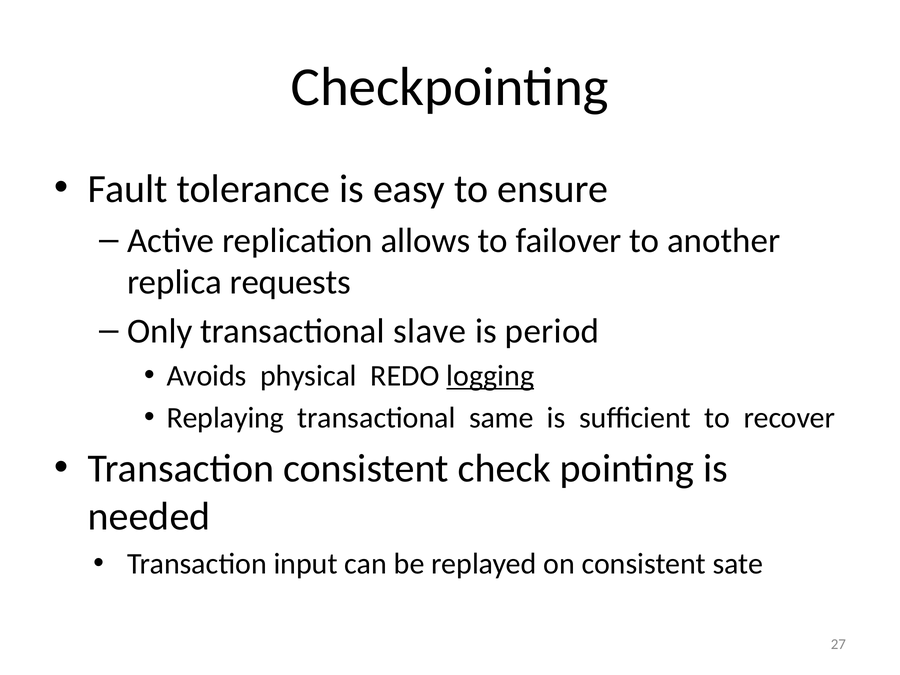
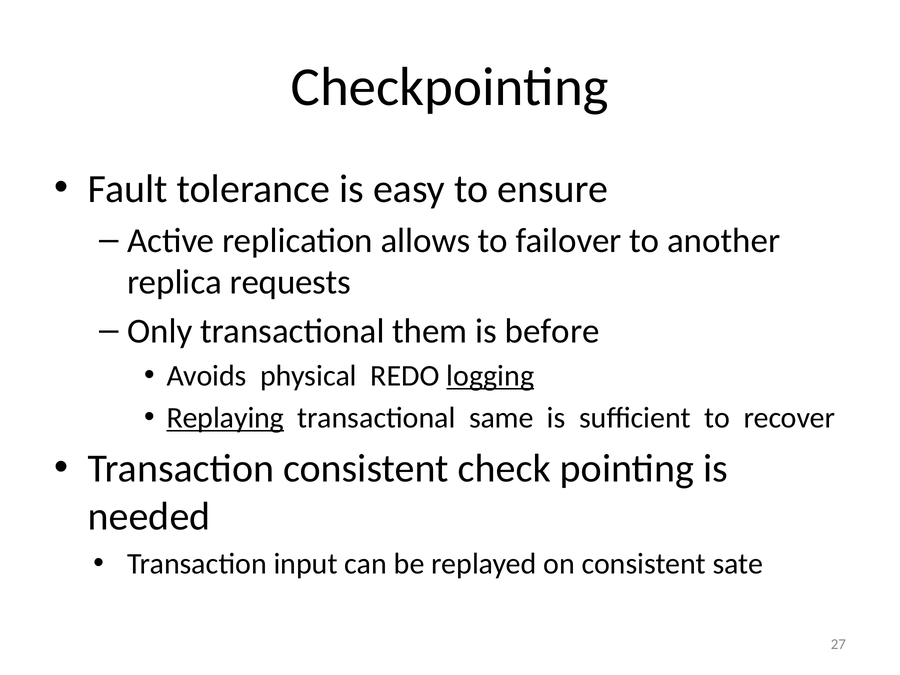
slave: slave -> them
period: period -> before
Replaying underline: none -> present
